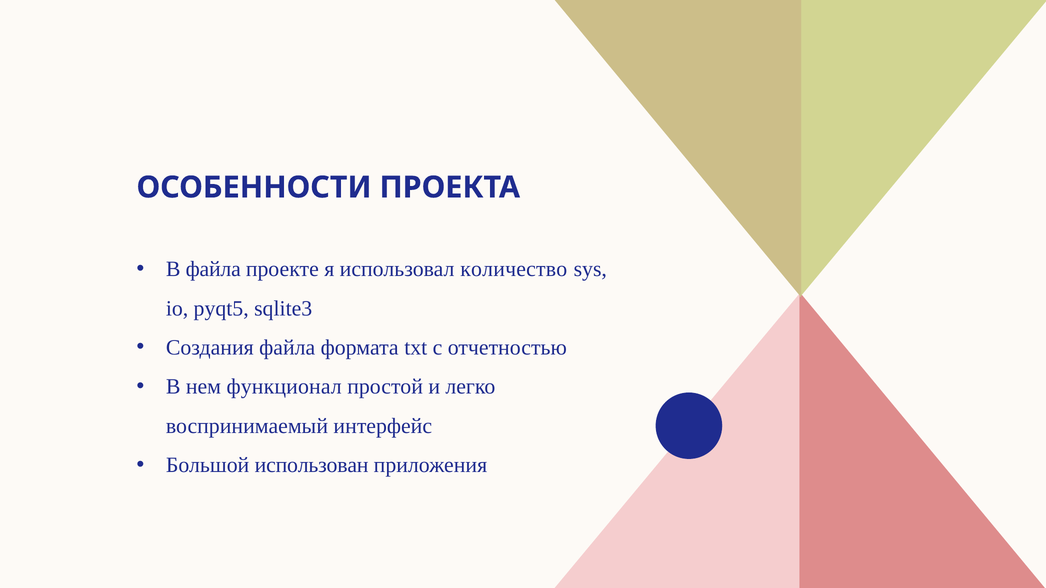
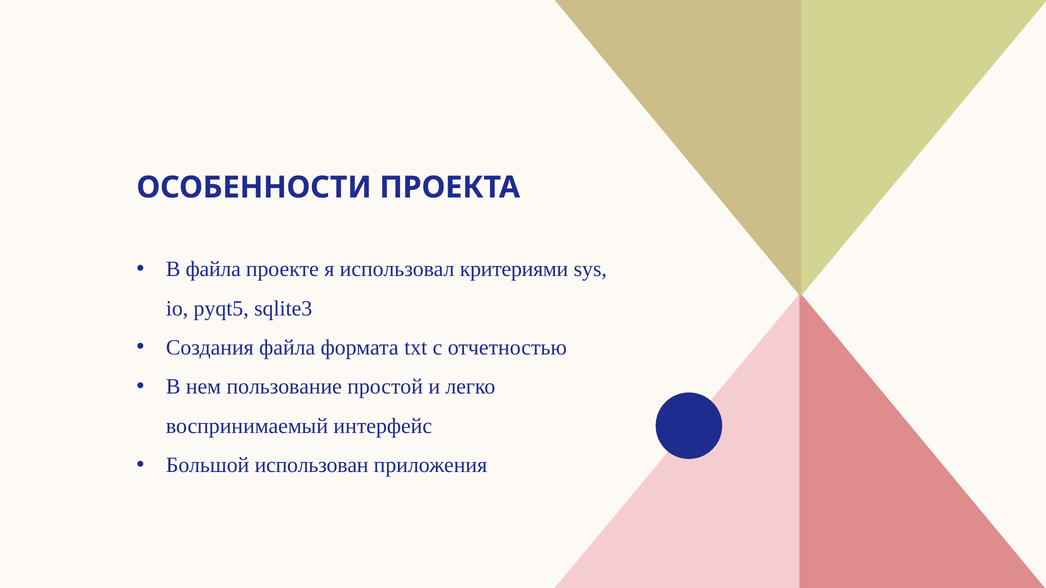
количество: количество -> критериями
функционал: функционал -> пользование
